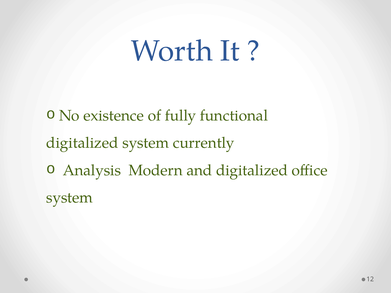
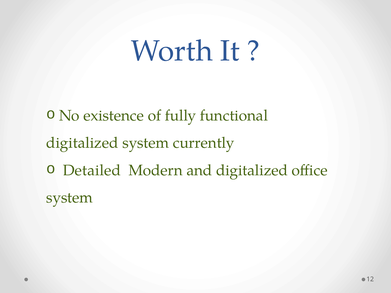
Analysis: Analysis -> Detailed
